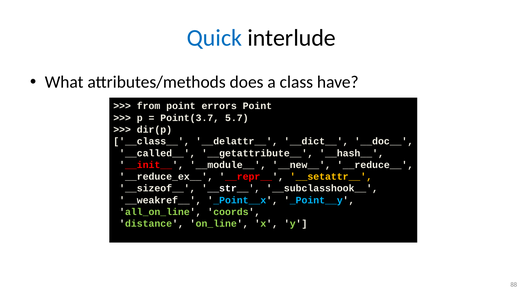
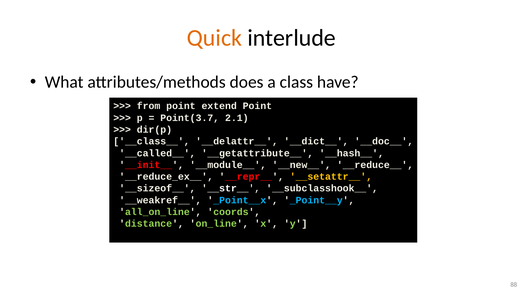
Quick colour: blue -> orange
errors: errors -> extend
5.7: 5.7 -> 2.1
